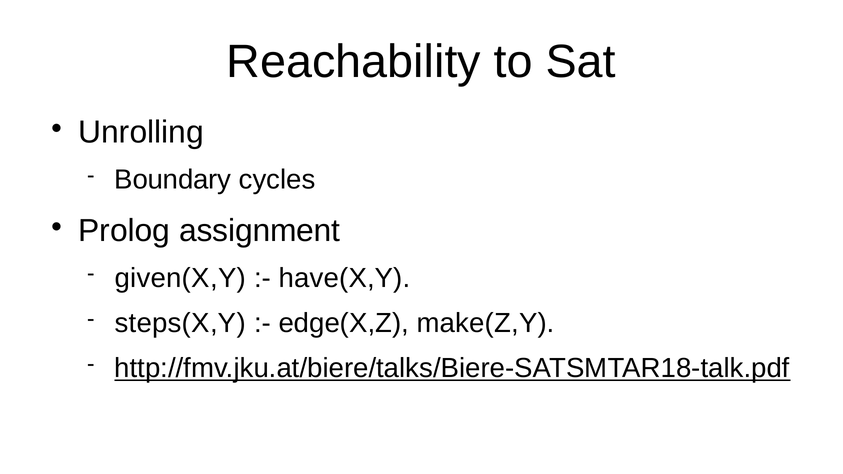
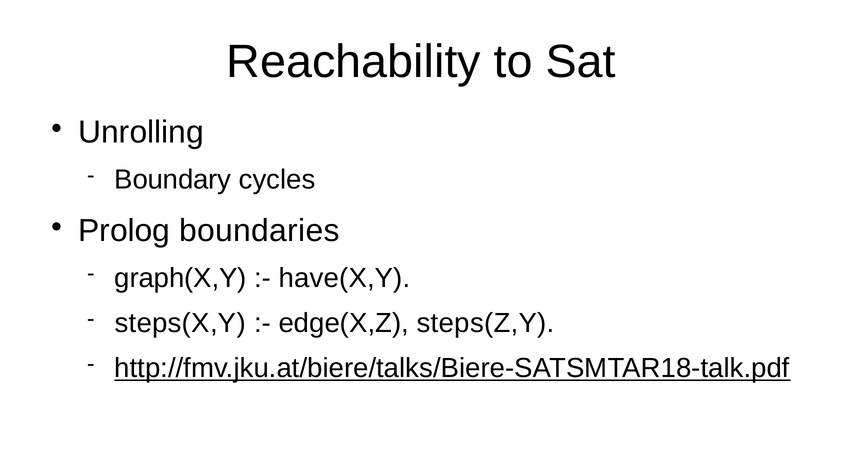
assignment: assignment -> boundaries
given(X,Y: given(X,Y -> graph(X,Y
make(Z,Y: make(Z,Y -> steps(Z,Y
